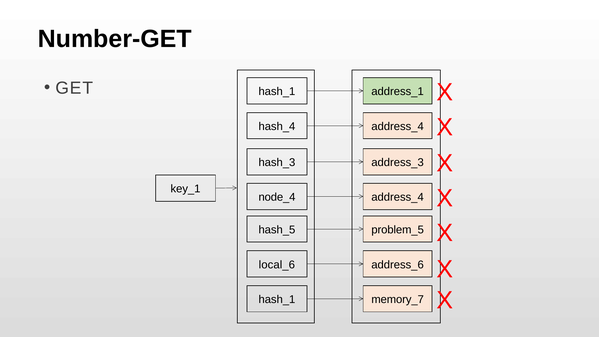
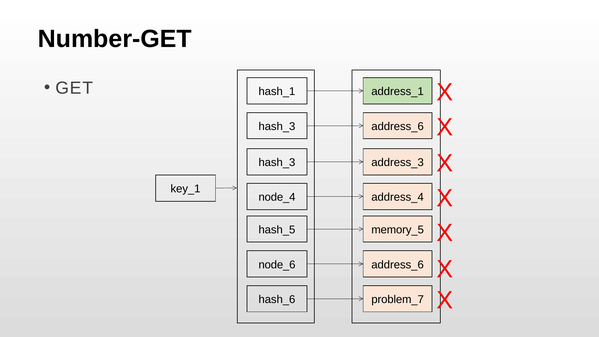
hash_4 at (277, 126): hash_4 -> hash_3
address_4 at (398, 126): address_4 -> address_6
problem_5: problem_5 -> memory_5
local_6: local_6 -> node_6
hash_1 at (277, 299): hash_1 -> hash_6
memory_7: memory_7 -> problem_7
